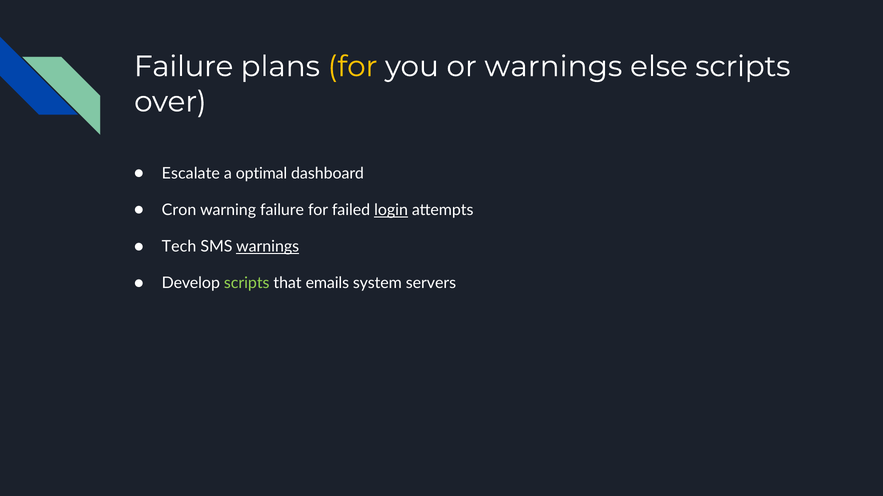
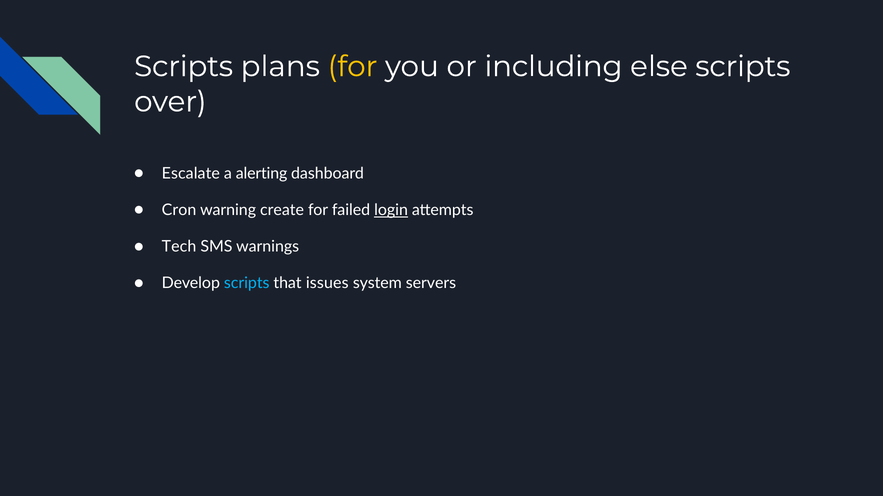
Failure at (184, 67): Failure -> Scripts
or warnings: warnings -> including
optimal: optimal -> alerting
warning failure: failure -> create
warnings at (268, 247) underline: present -> none
scripts at (247, 283) colour: light green -> light blue
emails: emails -> issues
